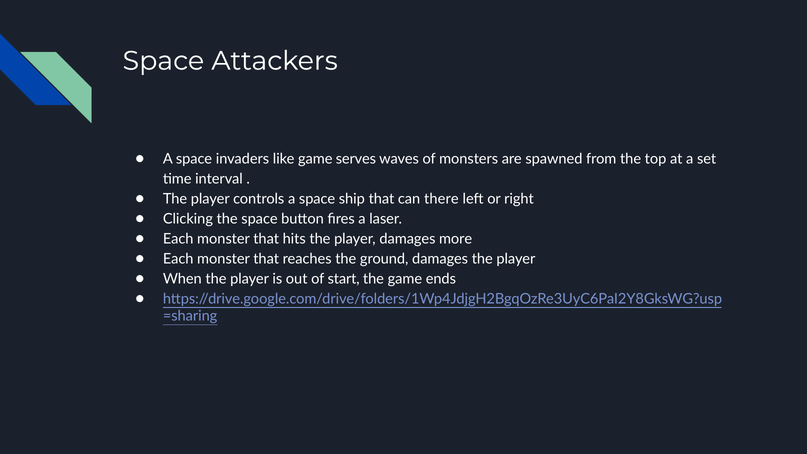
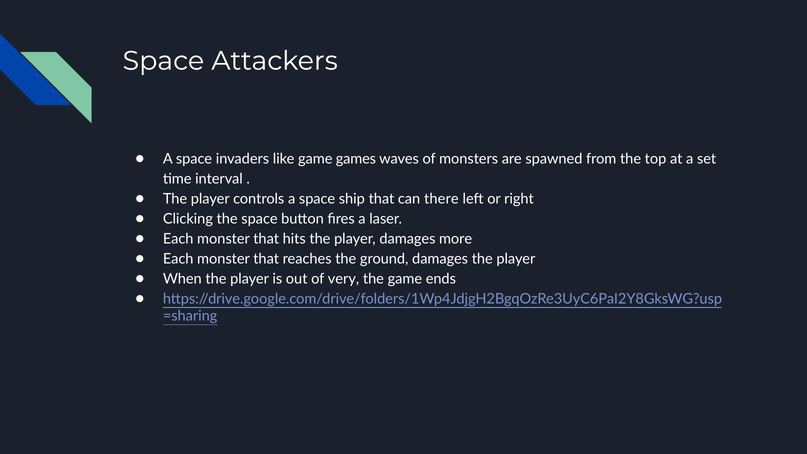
serves: serves -> games
start: start -> very
